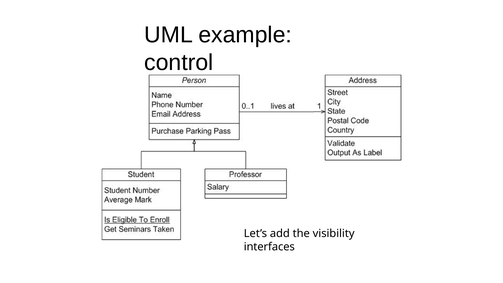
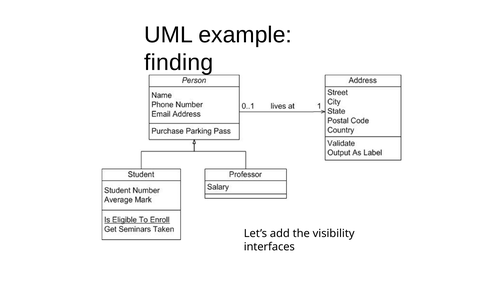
control: control -> finding
